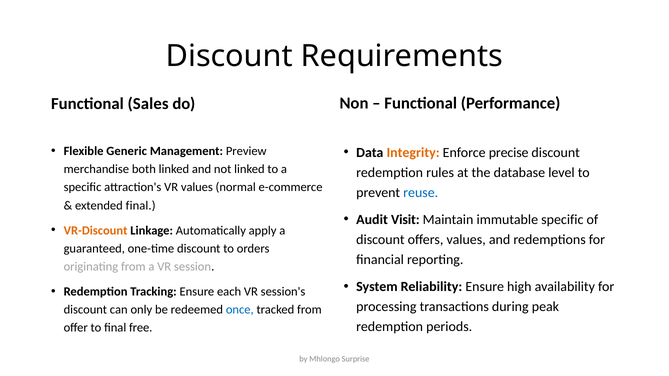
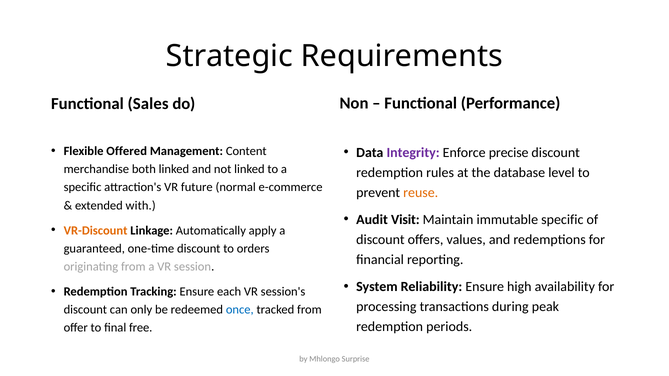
Discount at (229, 56): Discount -> Strategic
Generic: Generic -> Offered
Preview: Preview -> Content
Integrity colour: orange -> purple
VR values: values -> future
reuse colour: blue -> orange
extended final: final -> with
